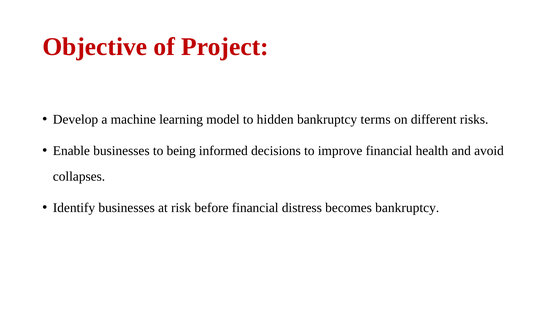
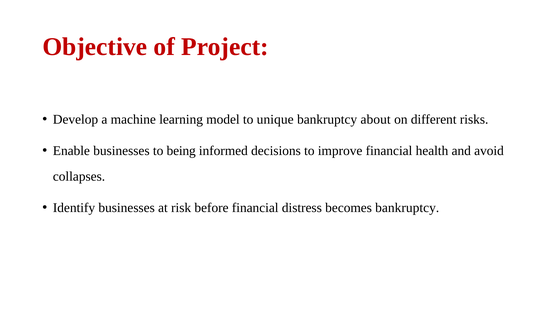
hidden: hidden -> unique
terms: terms -> about
